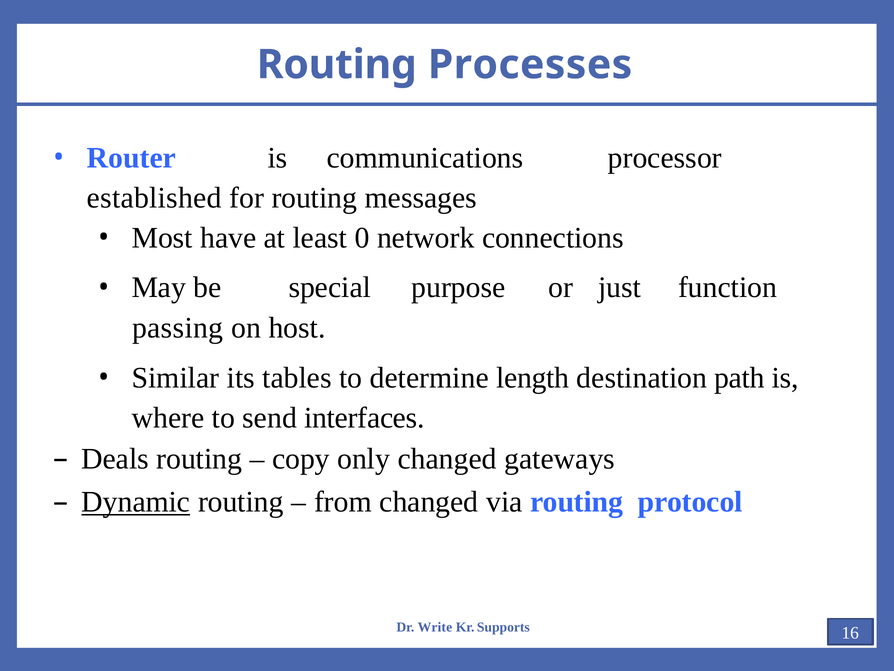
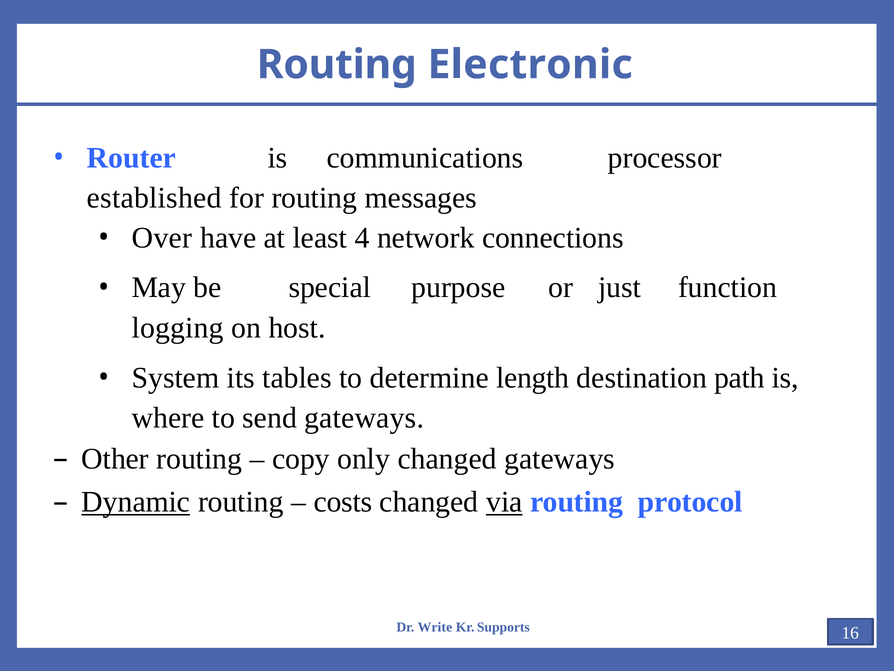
Processes: Processes -> Electronic
Most: Most -> Over
0: 0 -> 4
passing: passing -> logging
Similar: Similar -> System
send interfaces: interfaces -> gateways
Deals: Deals -> Other
from: from -> costs
via underline: none -> present
